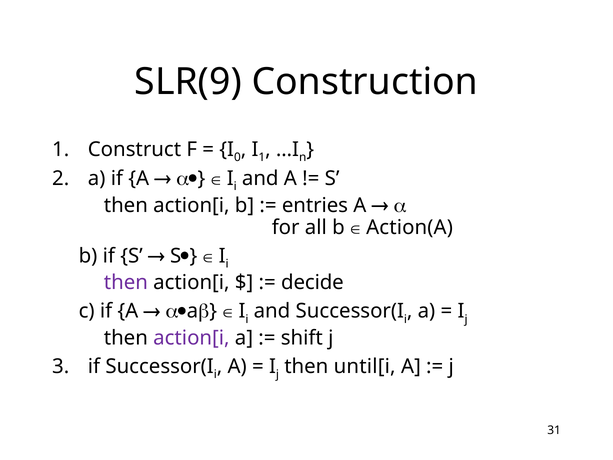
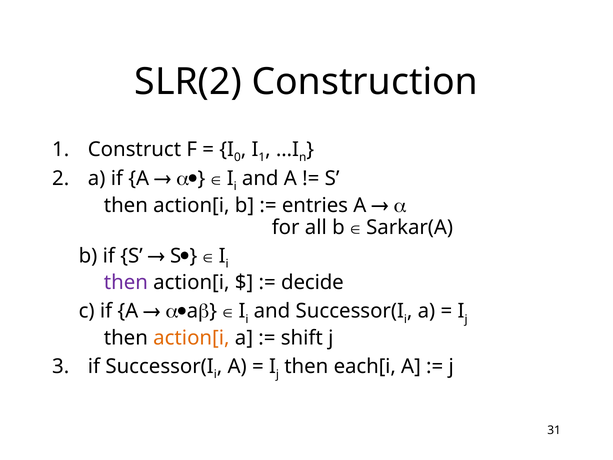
SLR(9: SLR(9 -> SLR(2
Action(A: Action(A -> Sarkar(A
action[i at (191, 338) colour: purple -> orange
until[i: until[i -> each[i
